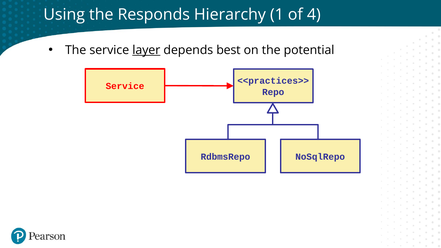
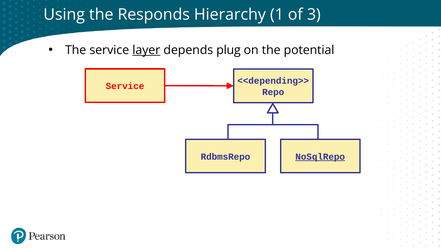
4: 4 -> 3
best: best -> plug
<<practices>>: <<practices>> -> <<depending>>
NoSqlRepo underline: none -> present
